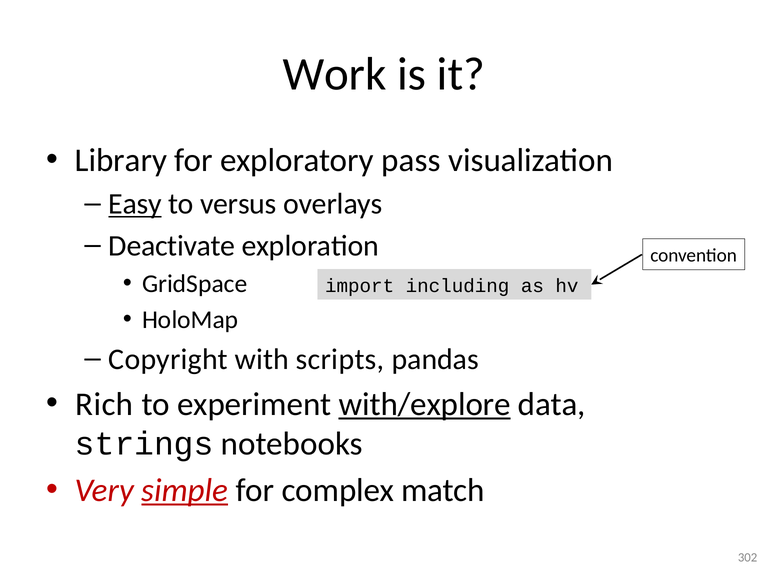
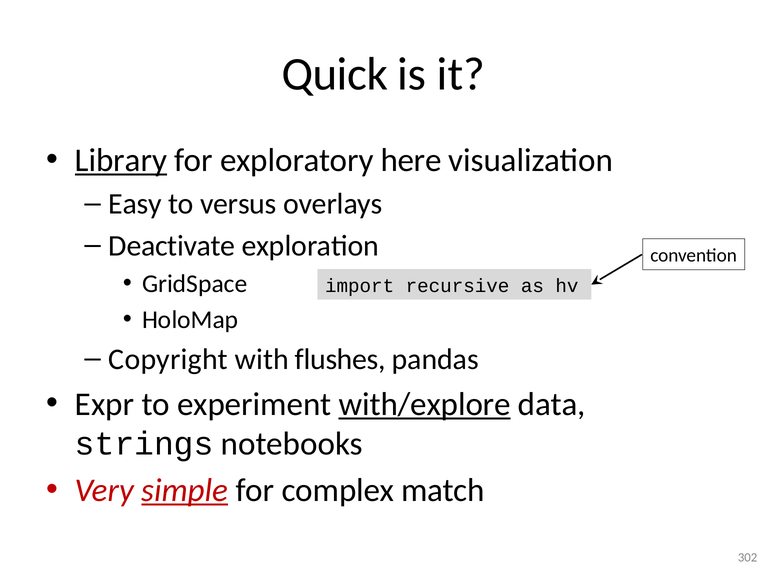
Work: Work -> Quick
Library underline: none -> present
pass: pass -> here
Easy underline: present -> none
including: including -> recursive
scripts: scripts -> flushes
Rich: Rich -> Expr
